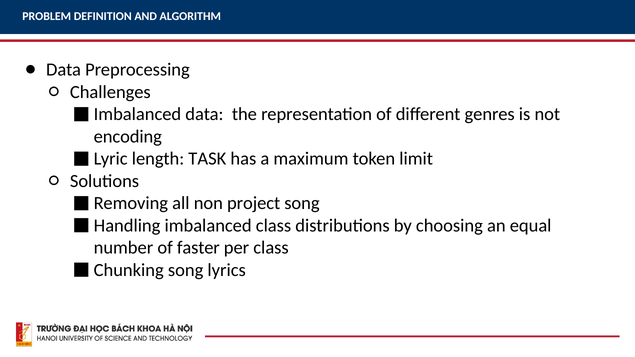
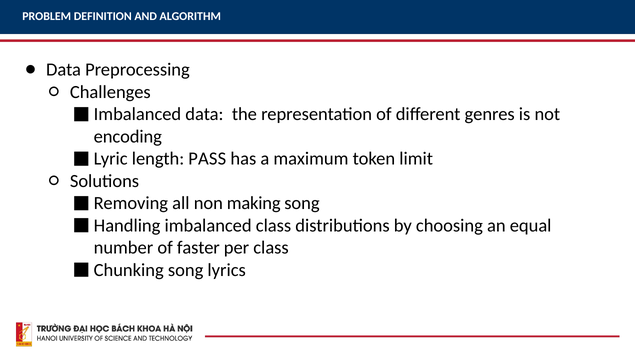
TASK: TASK -> PASS
project: project -> making
